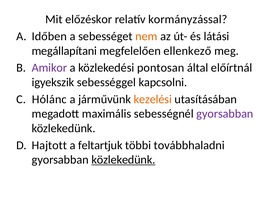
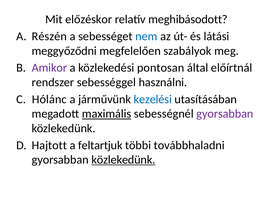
kormányzással: kormányzással -> meghibásodott
Időben: Időben -> Részén
nem colour: orange -> blue
megállapítani: megállapítani -> meggyőződni
ellenkező: ellenkező -> szabályok
igyekszik: igyekszik -> rendszer
kapcsolni: kapcsolni -> használni
kezelési colour: orange -> blue
maximális underline: none -> present
